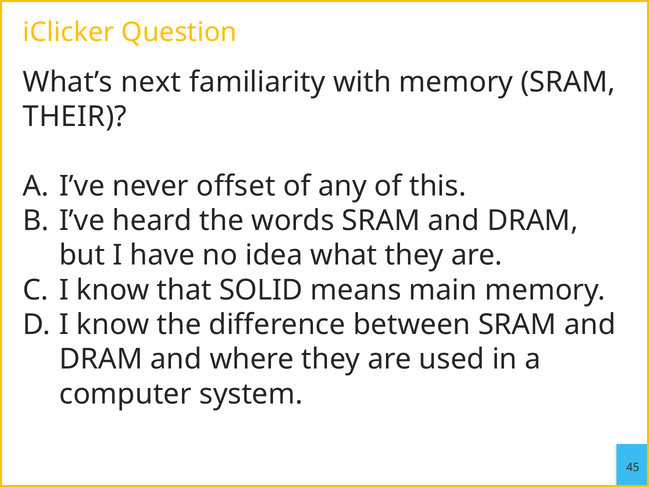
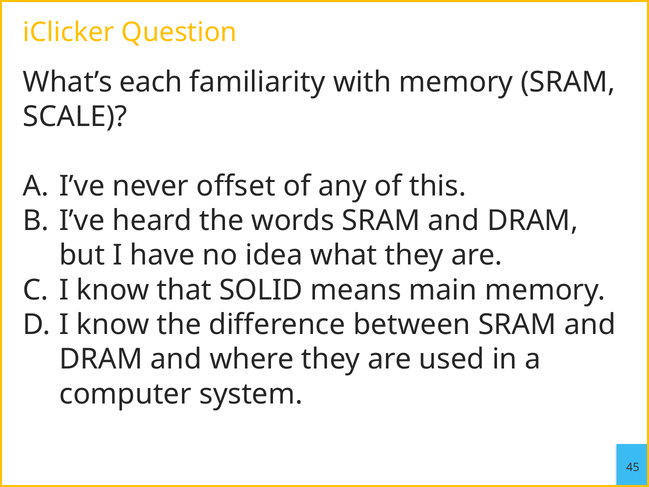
next: next -> each
THEIR: THEIR -> SCALE
